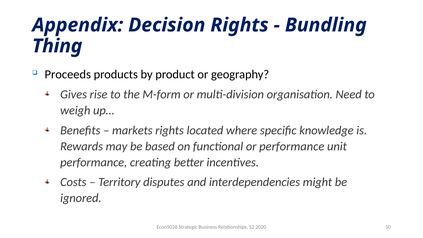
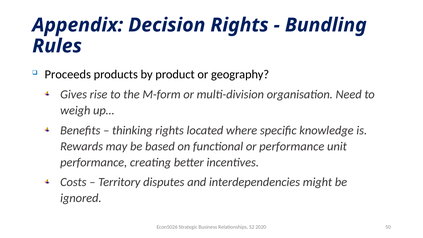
Thing: Thing -> Rules
markets: markets -> thinking
